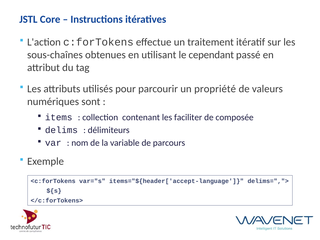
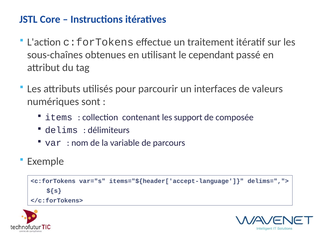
propriété: propriété -> interfaces
faciliter: faciliter -> support
